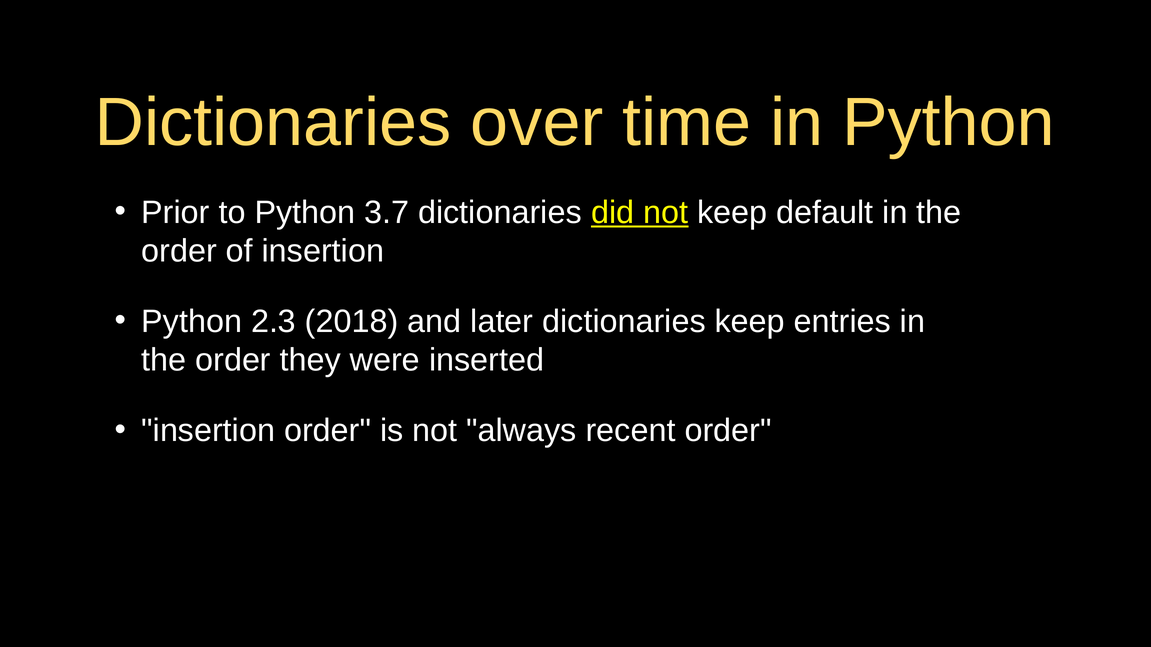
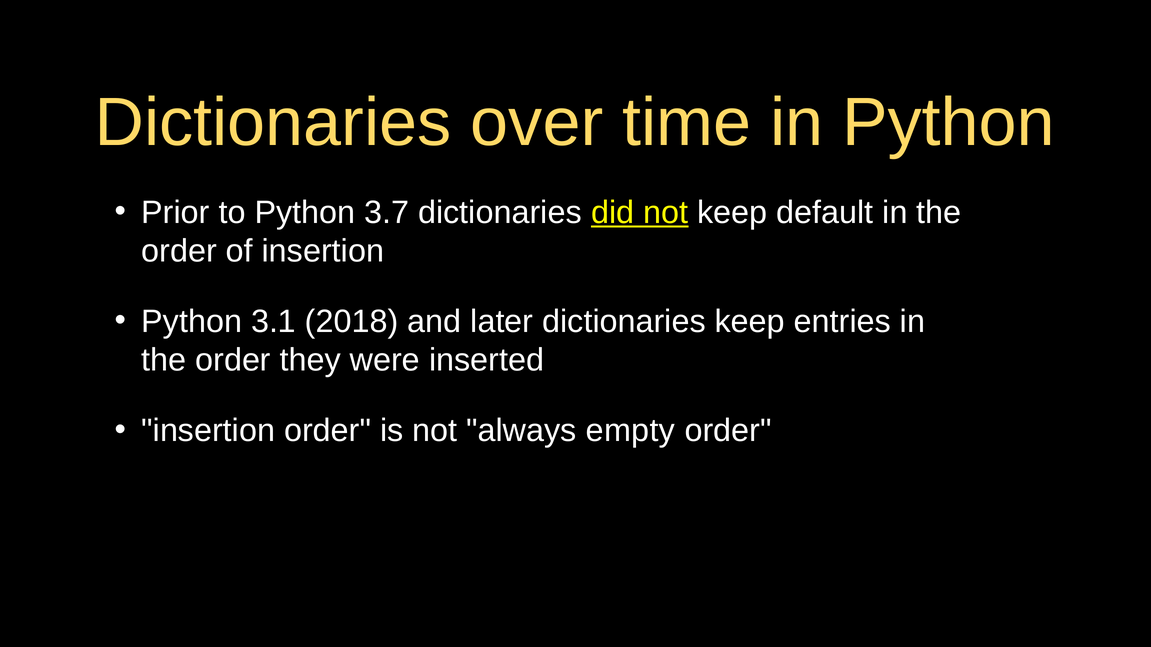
2.3: 2.3 -> 3.1
recent: recent -> empty
